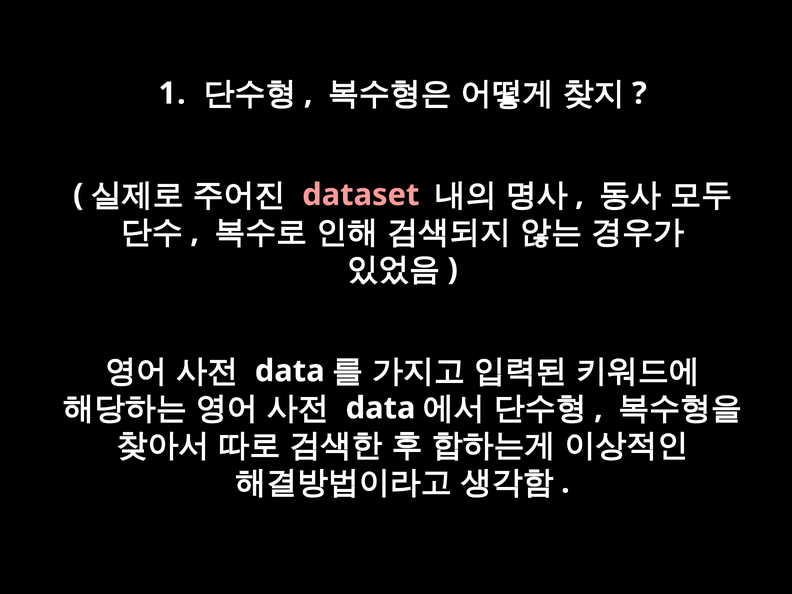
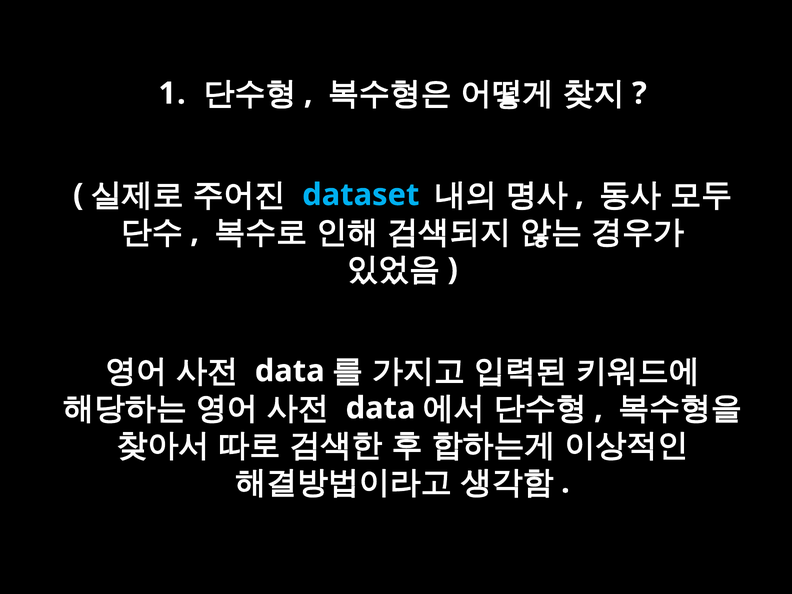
dataset colour: pink -> light blue
